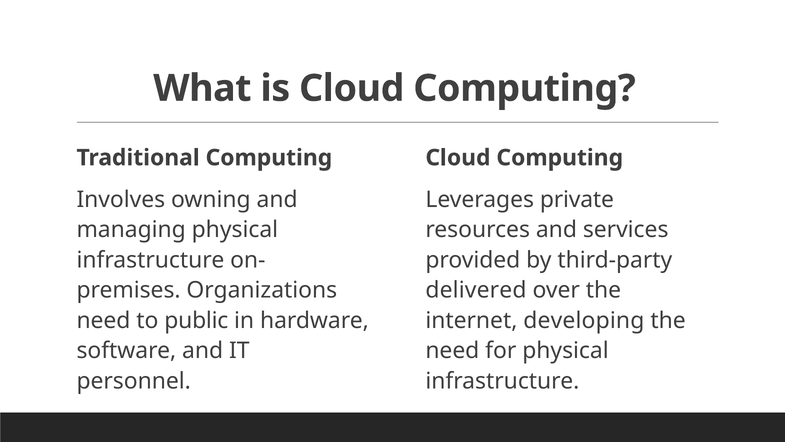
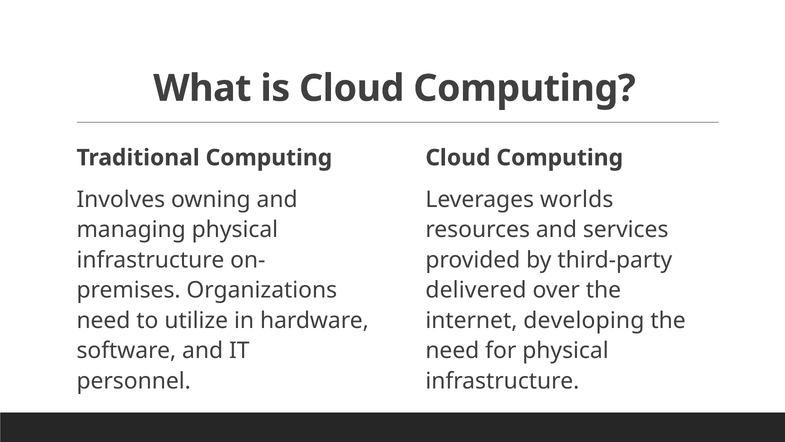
private: private -> worlds
public: public -> utilize
